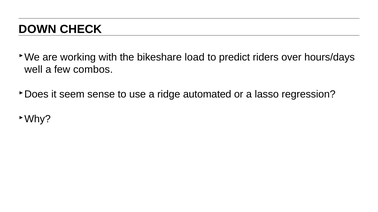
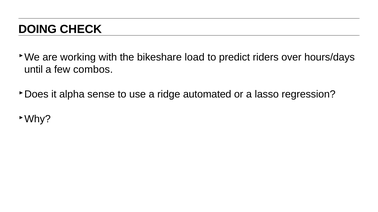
DOWN: DOWN -> DOING
well: well -> until
seem: seem -> alpha
